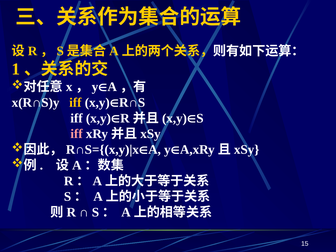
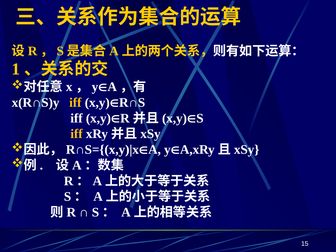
iff at (77, 134) colour: pink -> yellow
